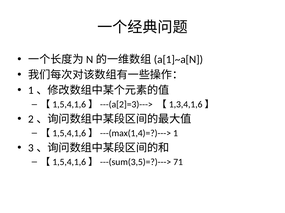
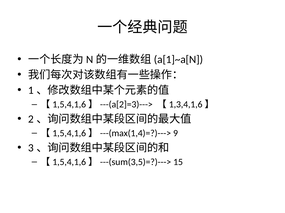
1: 1 -> 9
71: 71 -> 15
